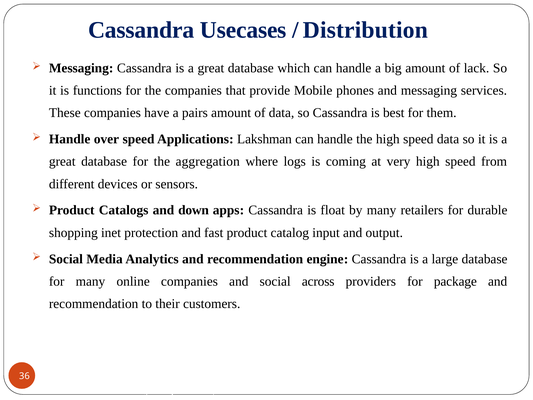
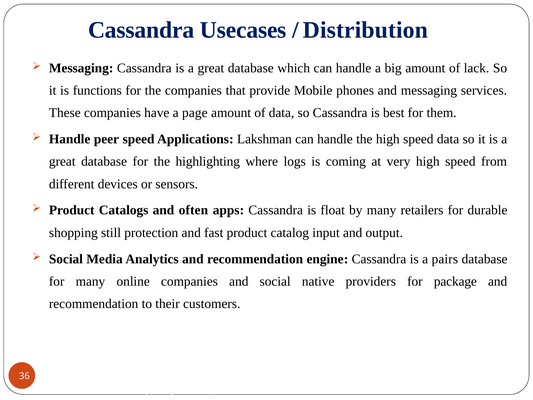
pairs: pairs -> page
over: over -> peer
aggregation: aggregation -> highlighting
down: down -> often
inet: inet -> still
large: large -> pairs
across: across -> native
